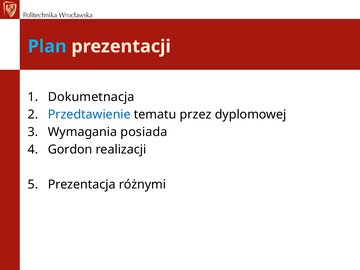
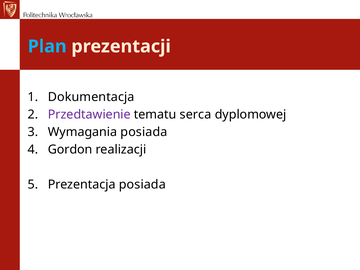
Dokumetnacja: Dokumetnacja -> Dokumentacja
Przedtawienie colour: blue -> purple
przez: przez -> serca
Prezentacja różnymi: różnymi -> posiada
